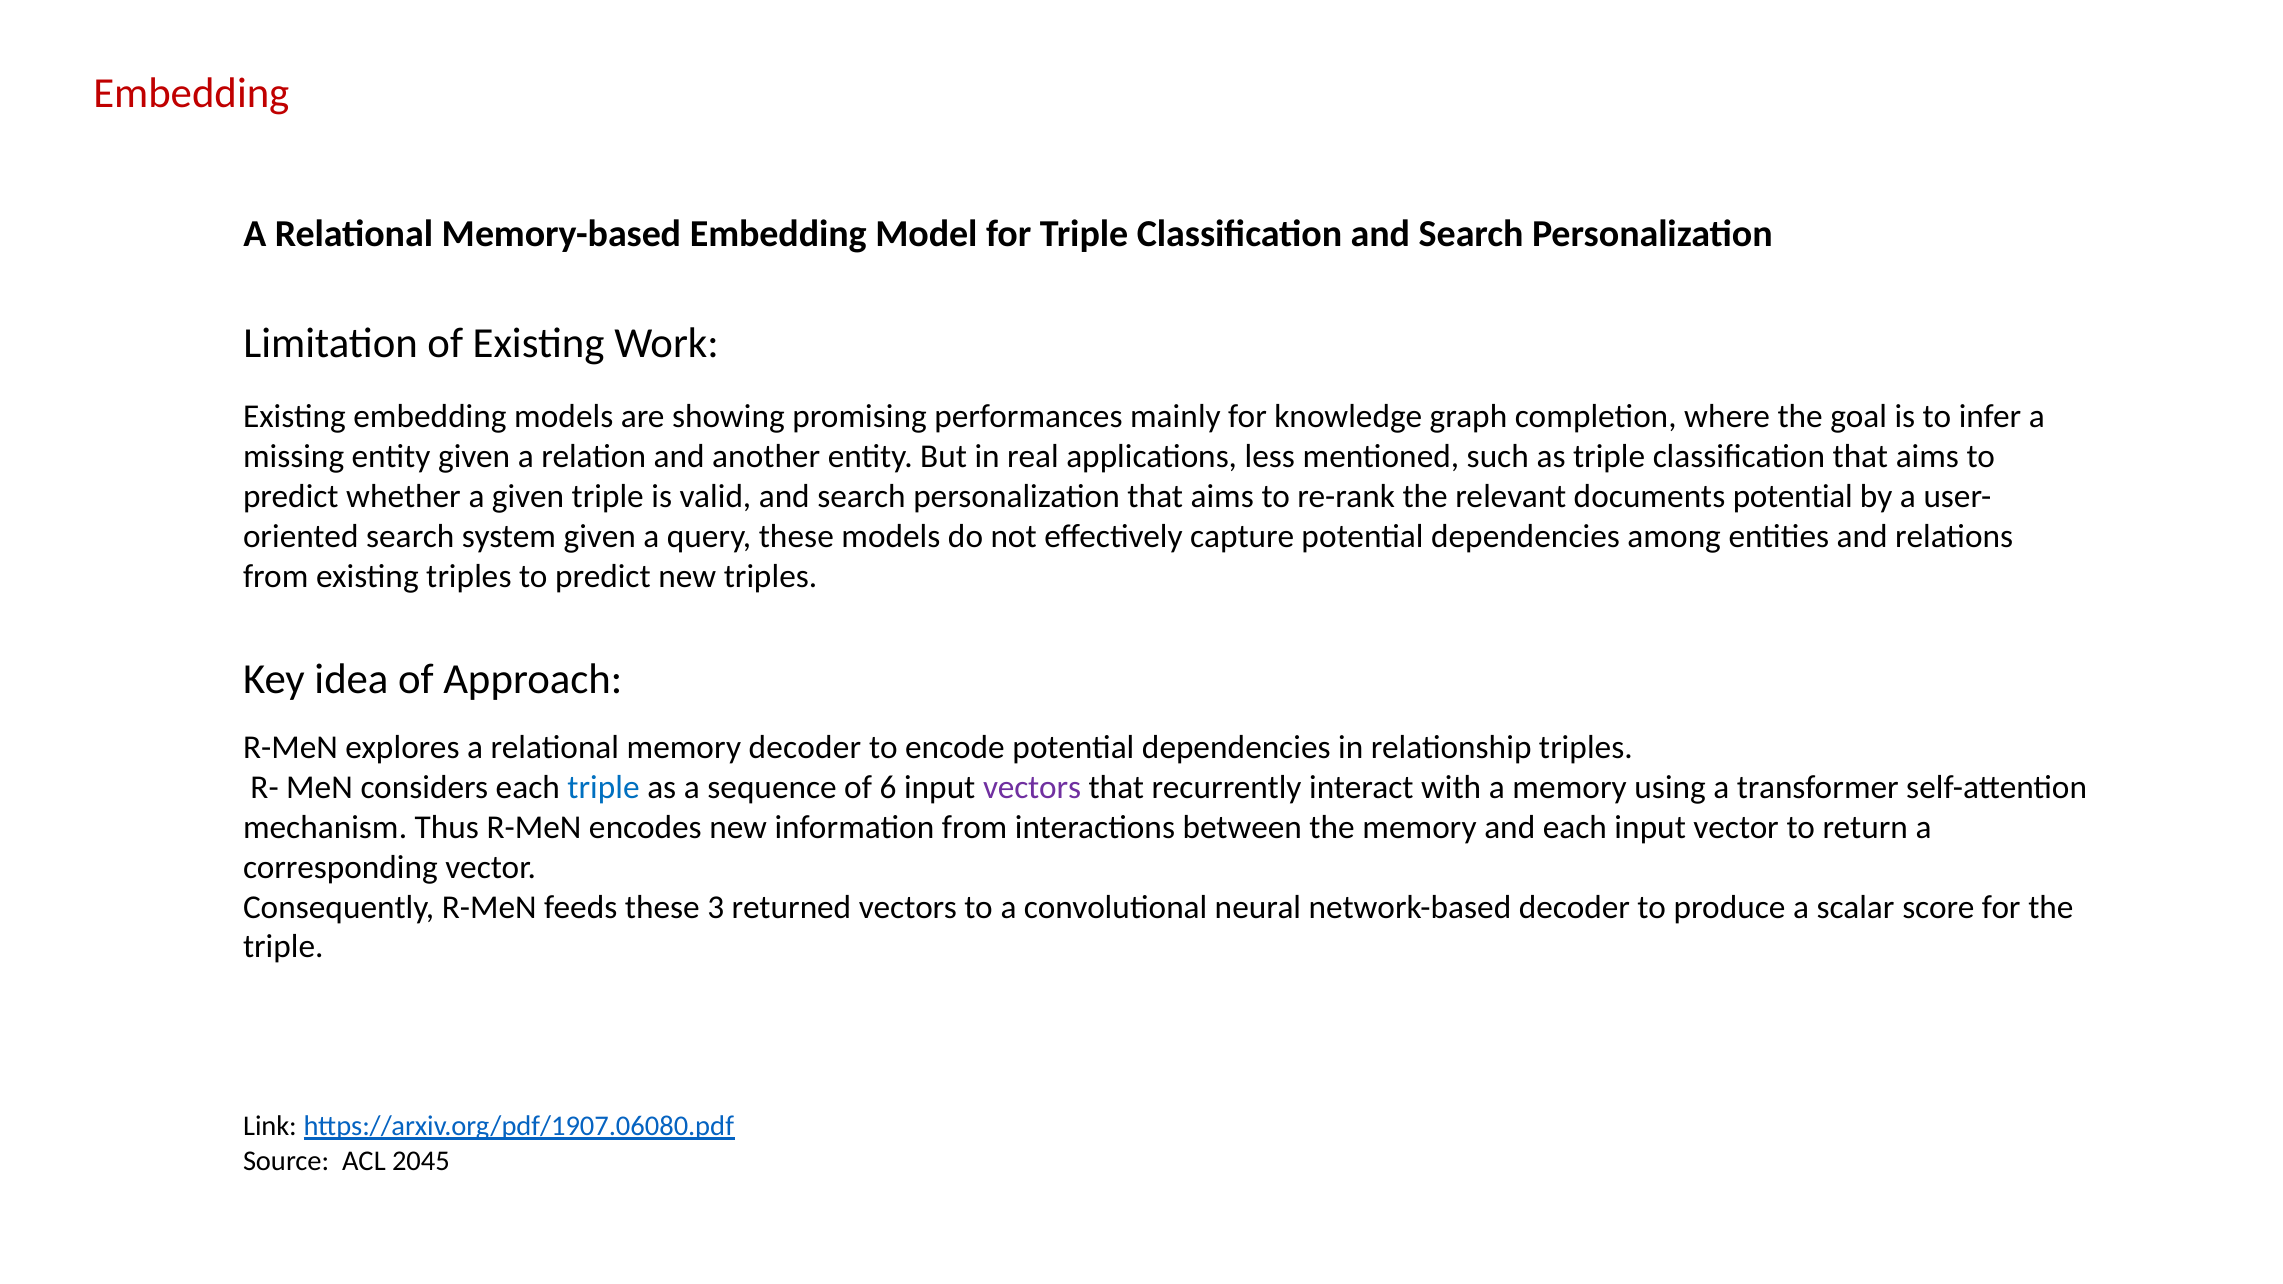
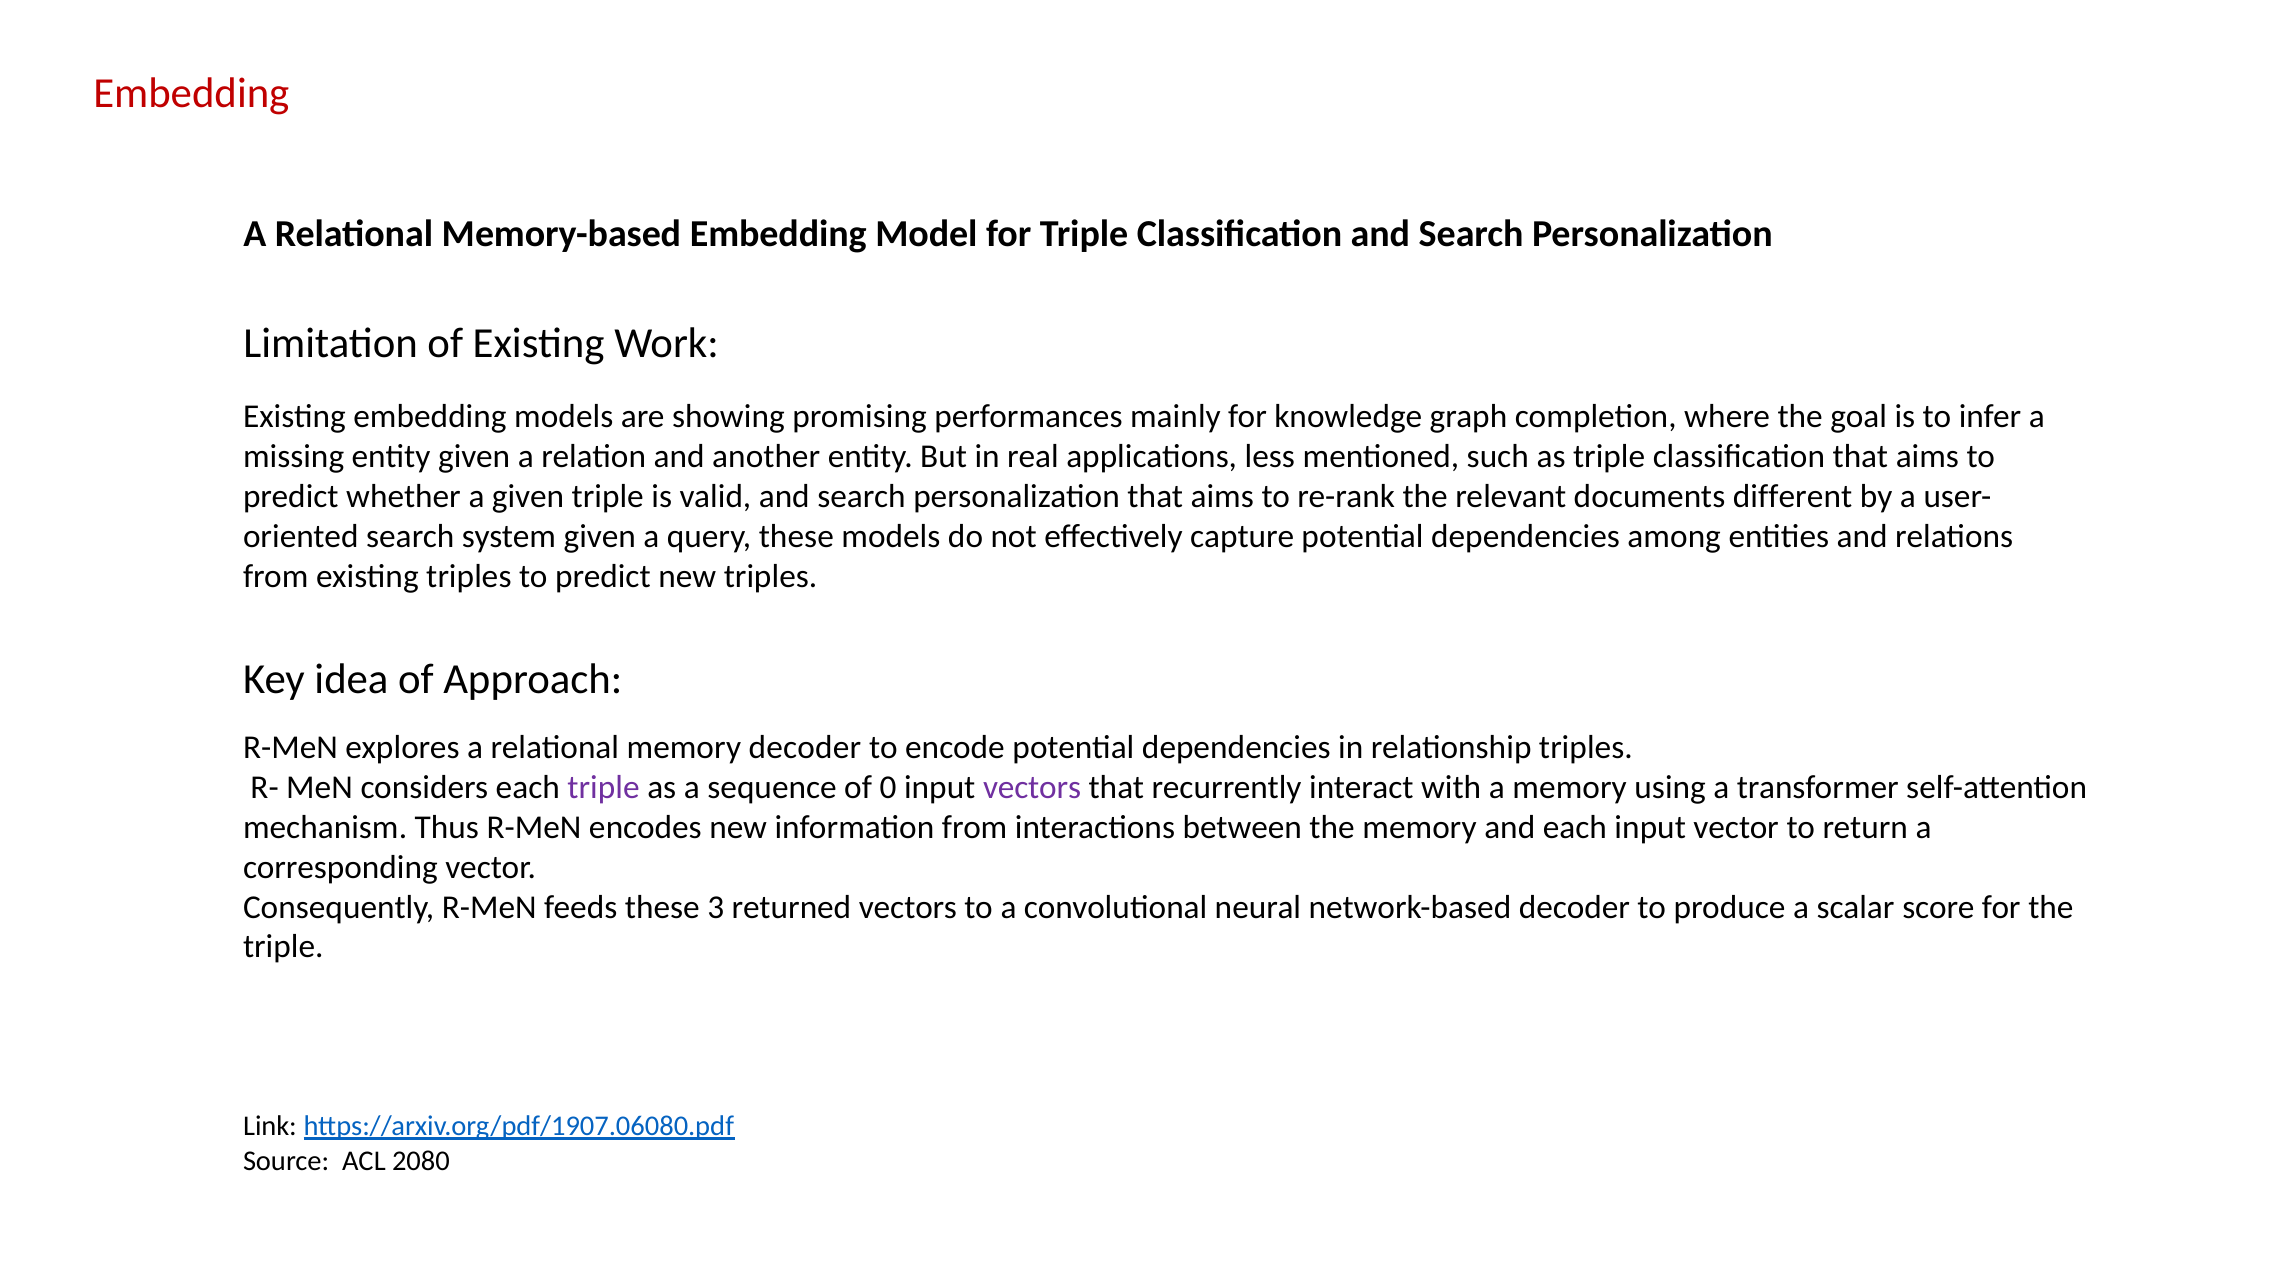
documents potential: potential -> different
triple at (604, 787) colour: blue -> purple
6: 6 -> 0
2045: 2045 -> 2080
